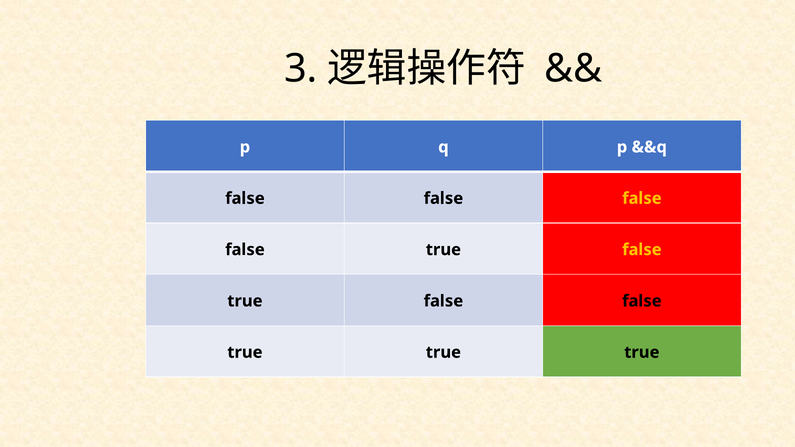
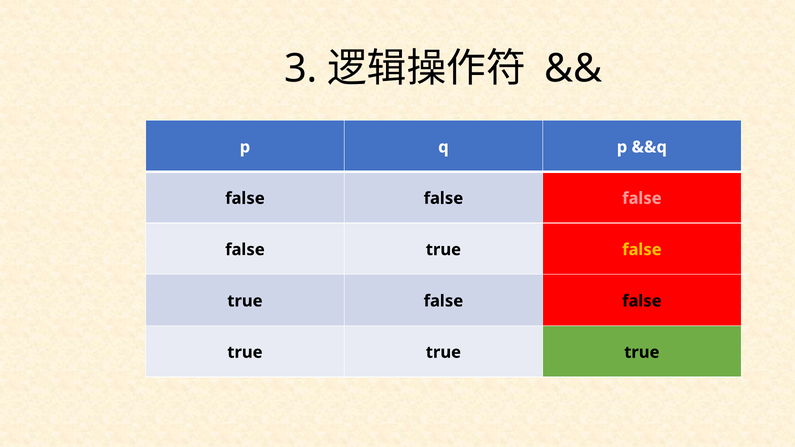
false at (642, 198) colour: yellow -> pink
